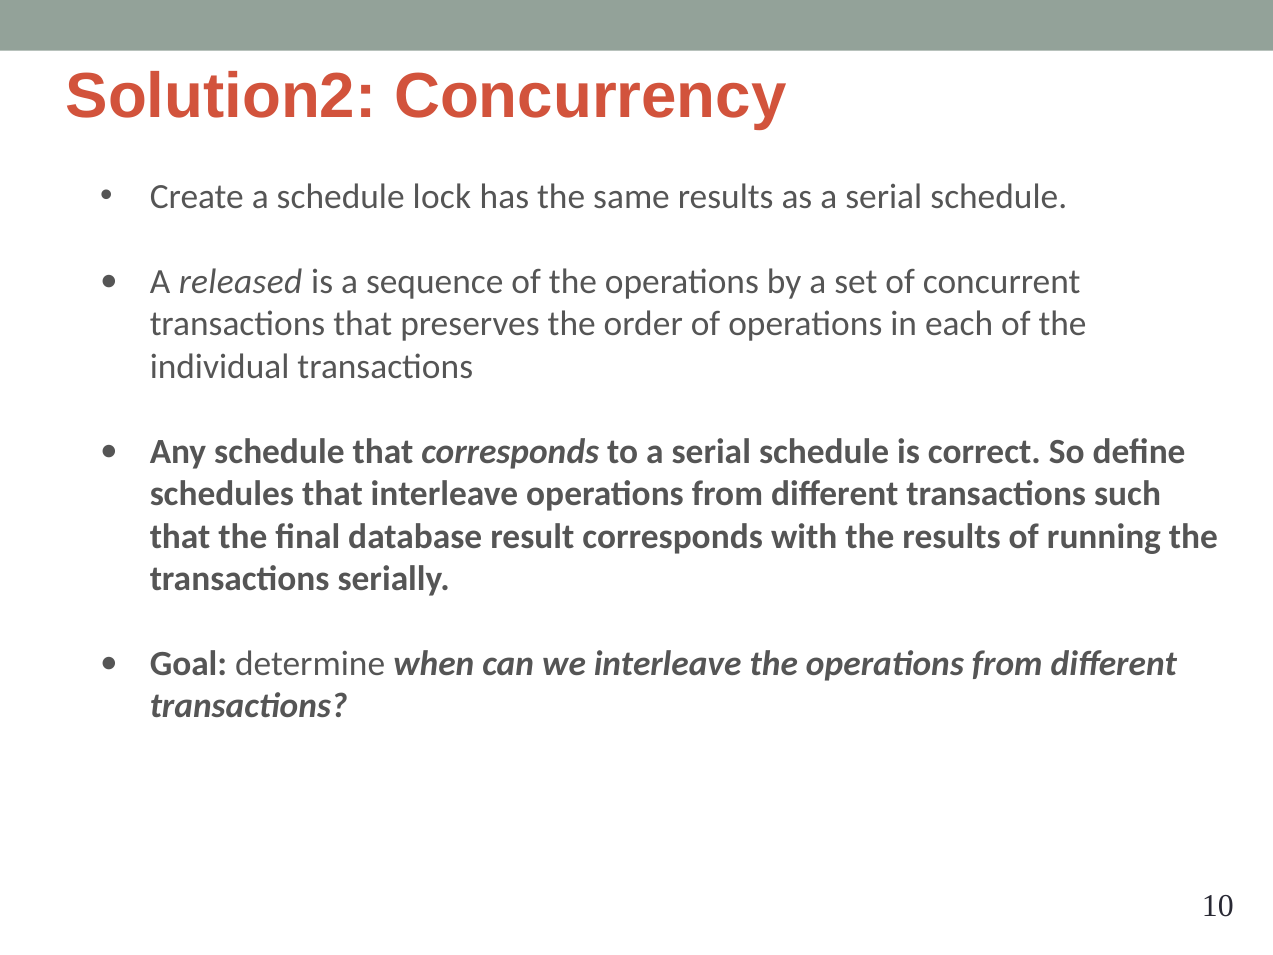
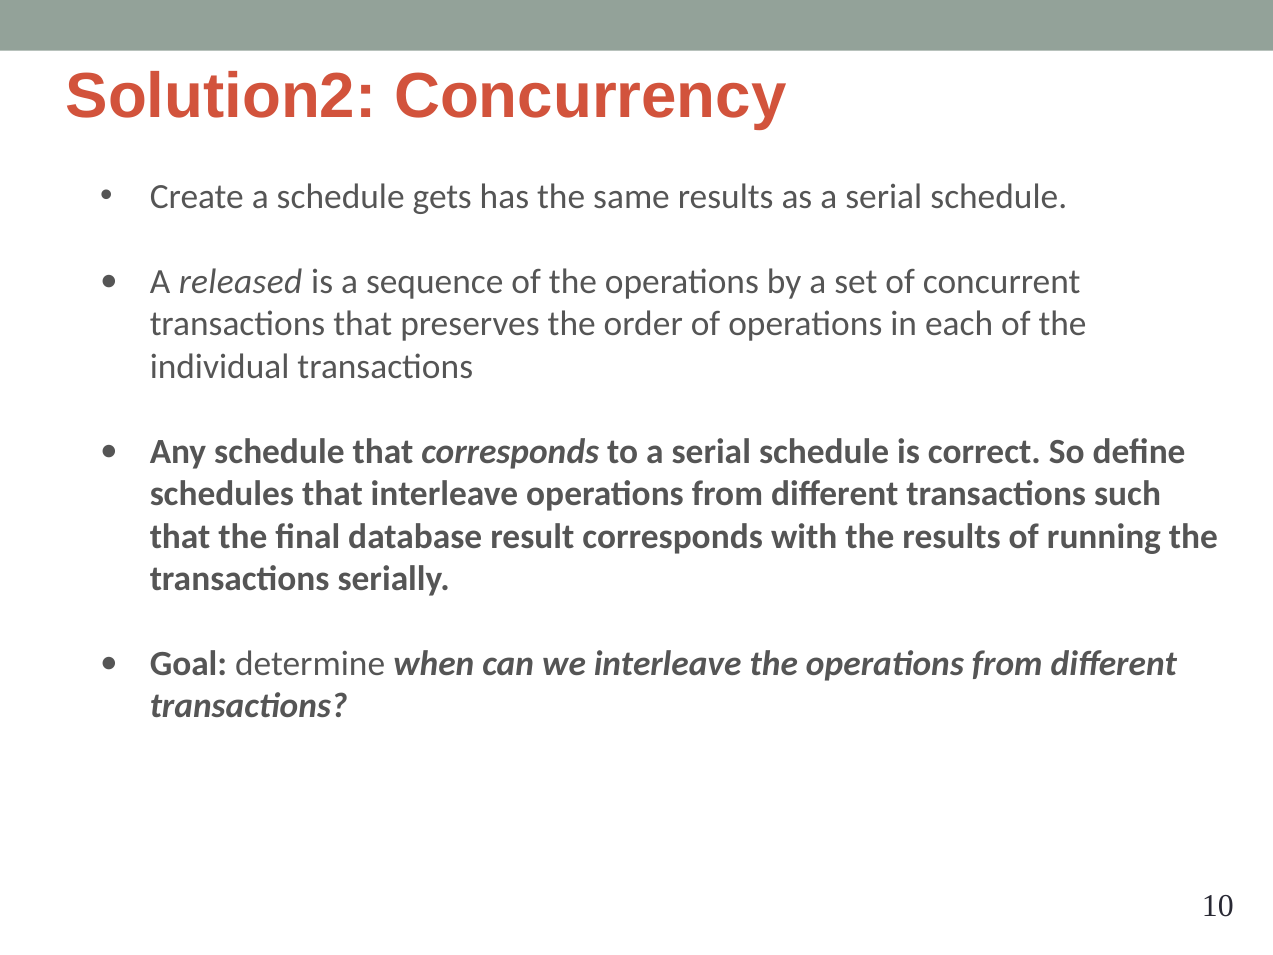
lock: lock -> gets
